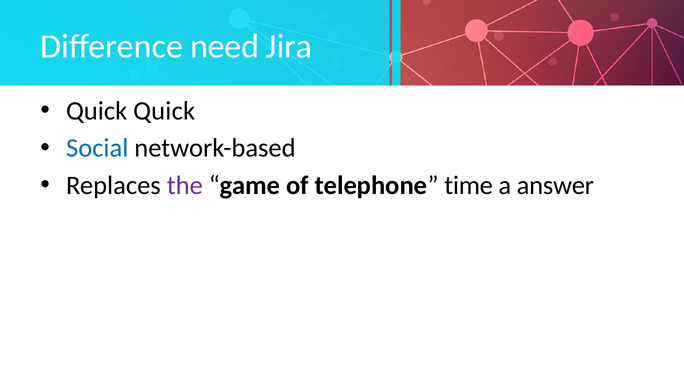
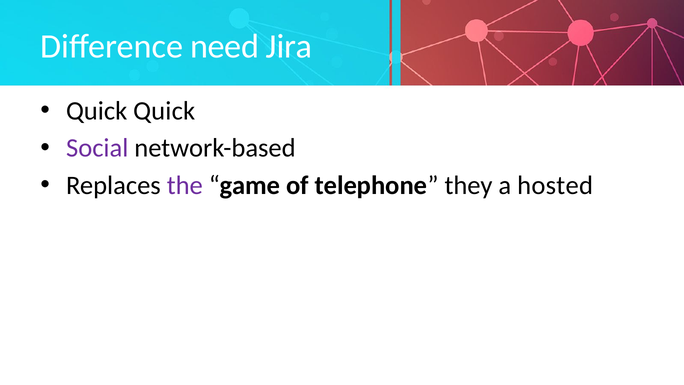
Social colour: blue -> purple
time: time -> they
answer: answer -> hosted
